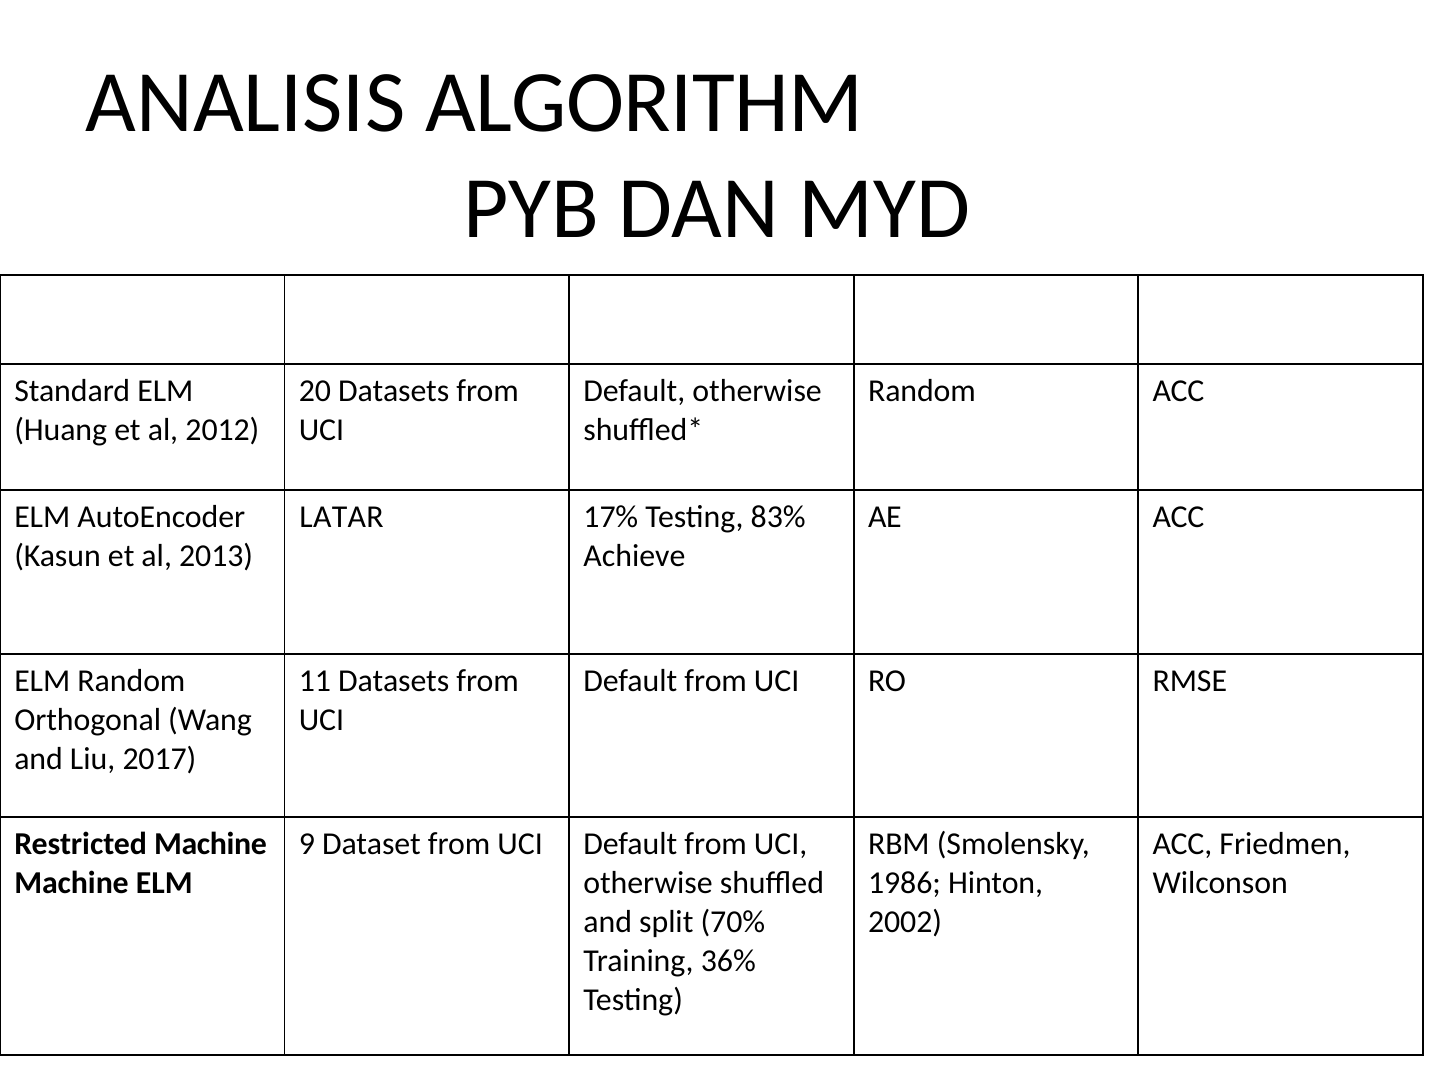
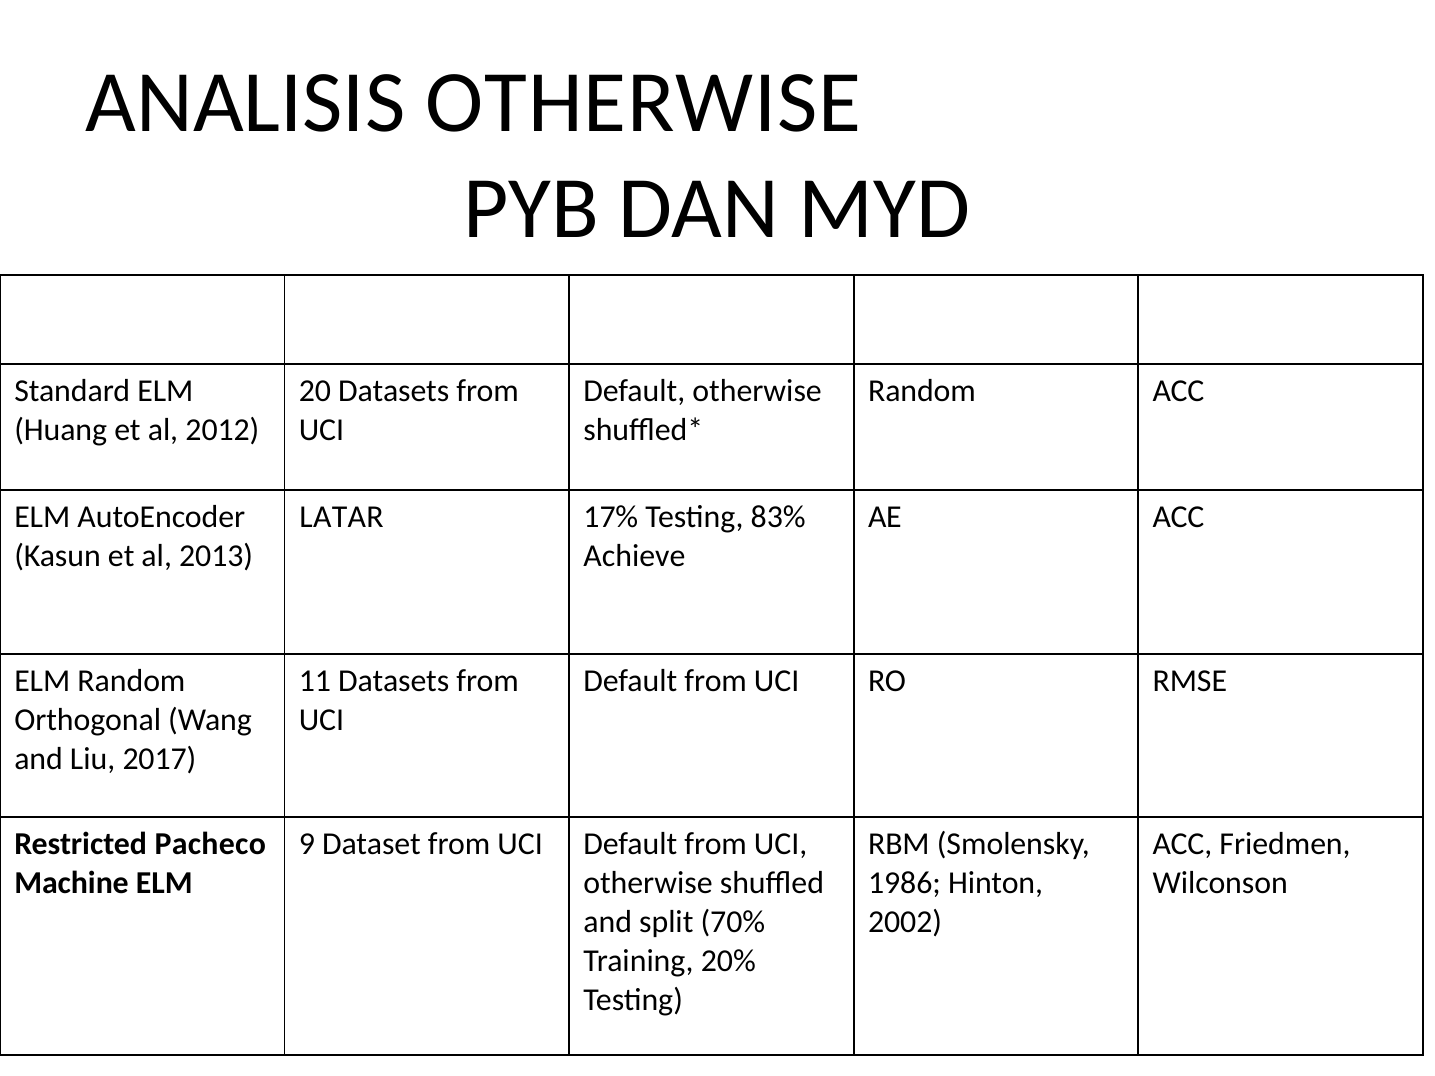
ANALISIS ALGORITHM: ALGORITHM -> OTHERWISE
Restricted Machine: Machine -> Pacheco
36%: 36% -> 20%
